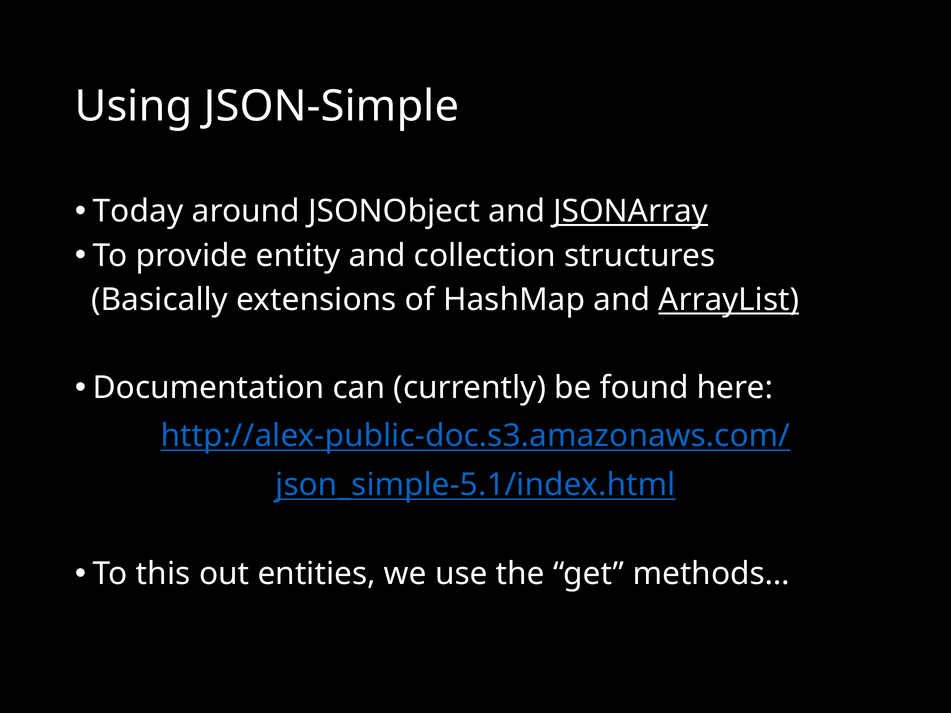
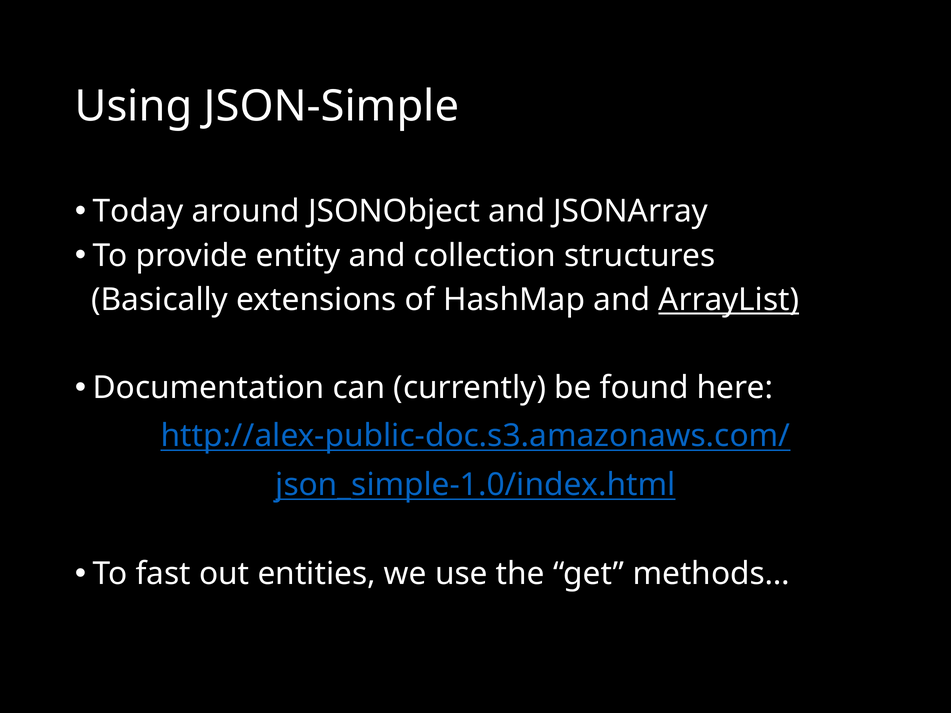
JSONArray underline: present -> none
json_simple-5.1/index.html: json_simple-5.1/index.html -> json_simple-1.0/index.html
this: this -> fast
